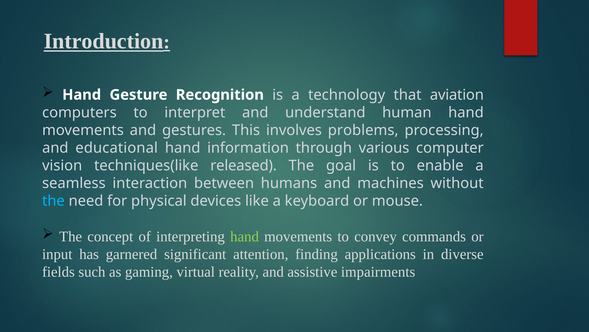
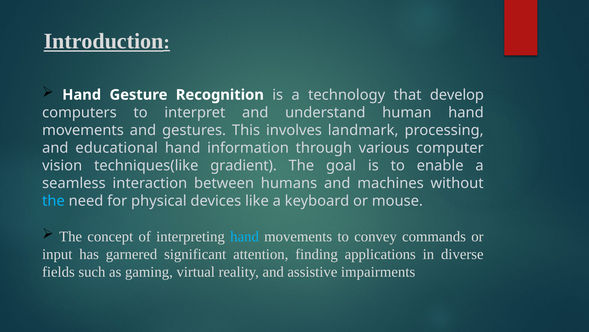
aviation: aviation -> develop
problems: problems -> landmark
released: released -> gradient
hand at (245, 236) colour: light green -> light blue
